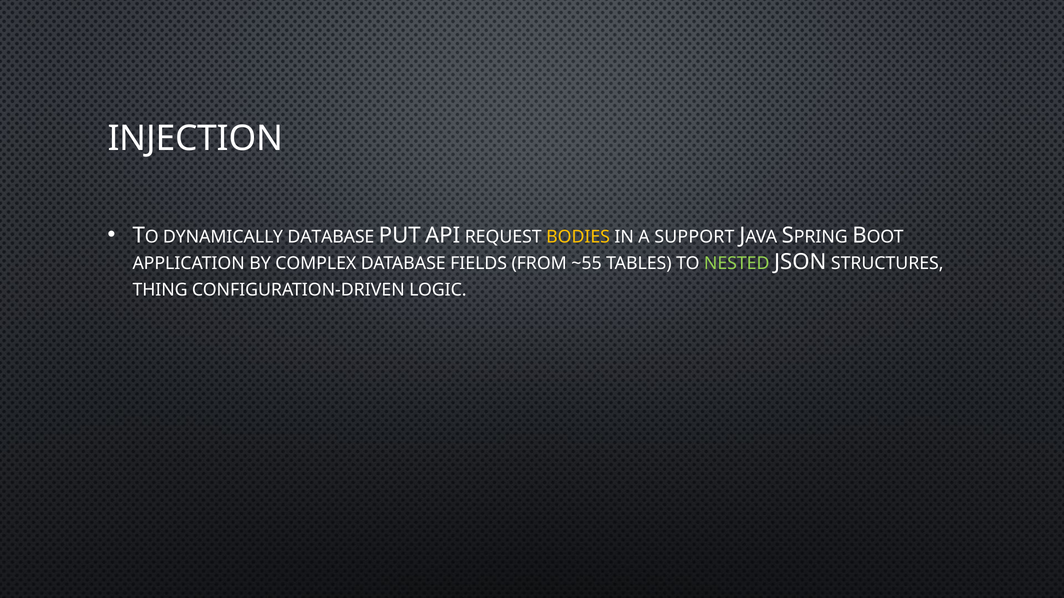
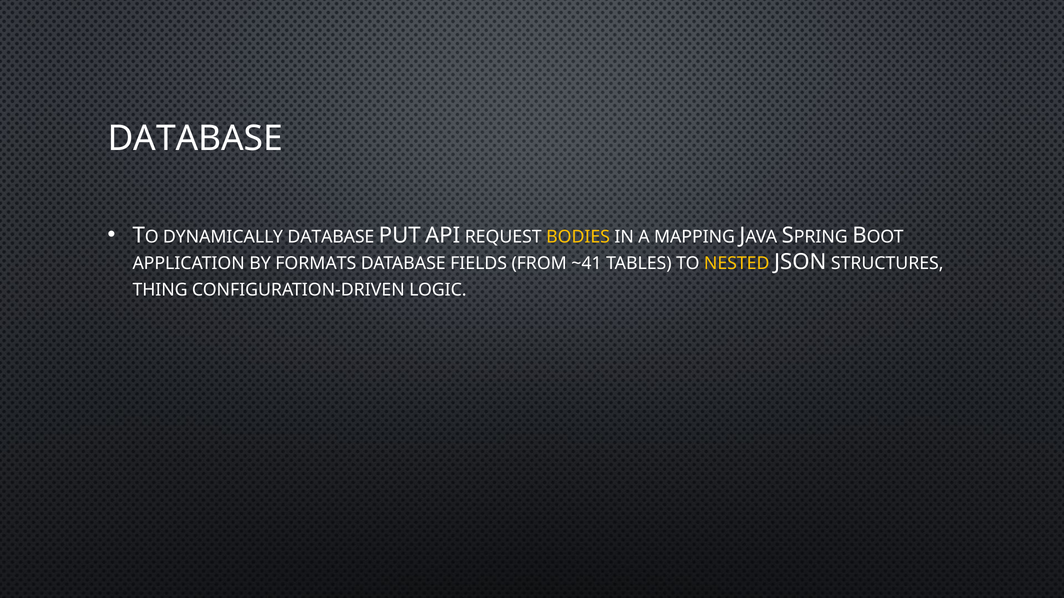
INJECTION at (195, 139): INJECTION -> DATABASE
SUPPORT: SUPPORT -> MAPPING
COMPLEX: COMPLEX -> FORMATS
~55: ~55 -> ~41
NESTED colour: light green -> yellow
